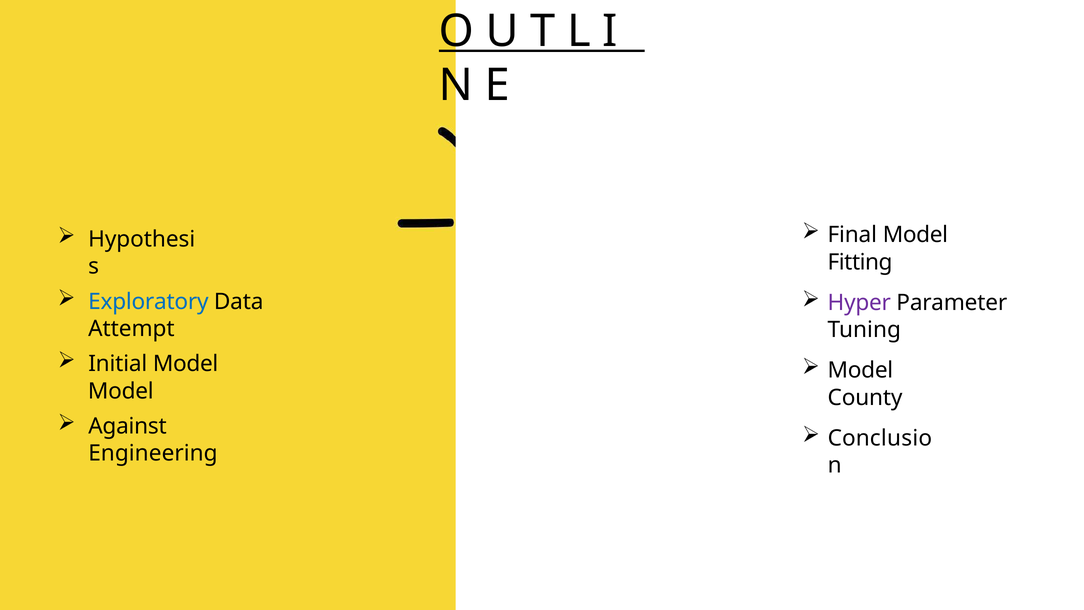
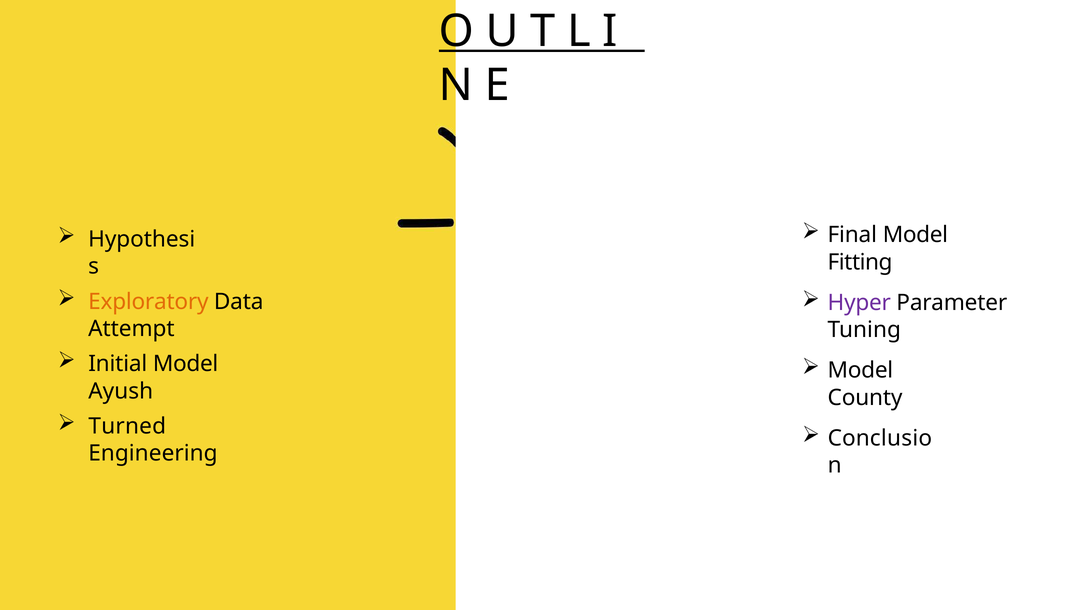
Exploratory colour: blue -> orange
Model at (121, 391): Model -> Ayush
Against: Against -> Turned
